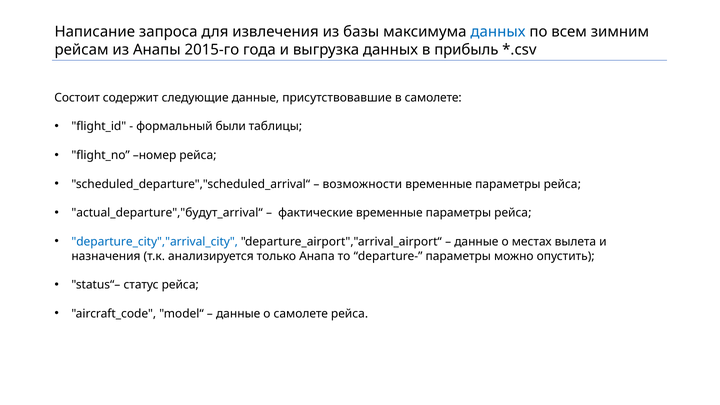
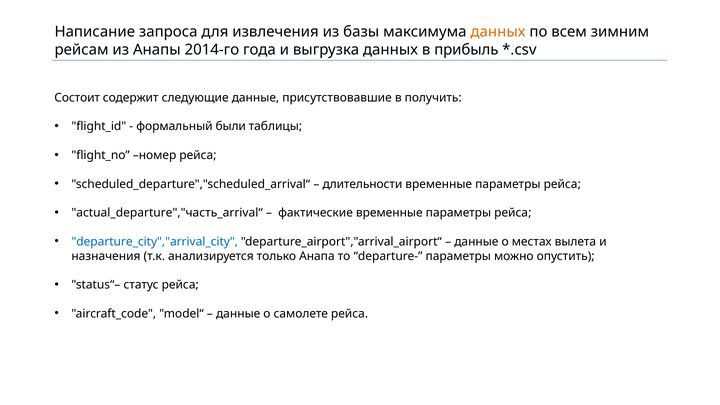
данных at (498, 32) colour: blue -> orange
2015-го: 2015-го -> 2014-го
в самолете: самолете -> получить
возможности: возможности -> длительности
actual_departure","будут_arrival“: actual_departure","будут_arrival“ -> actual_departure","часть_arrival“
